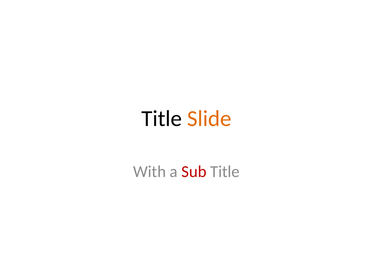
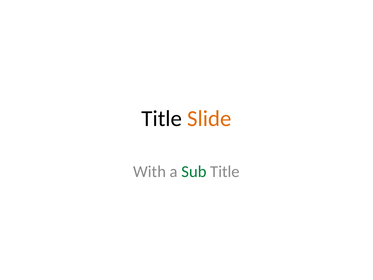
Sub colour: red -> green
